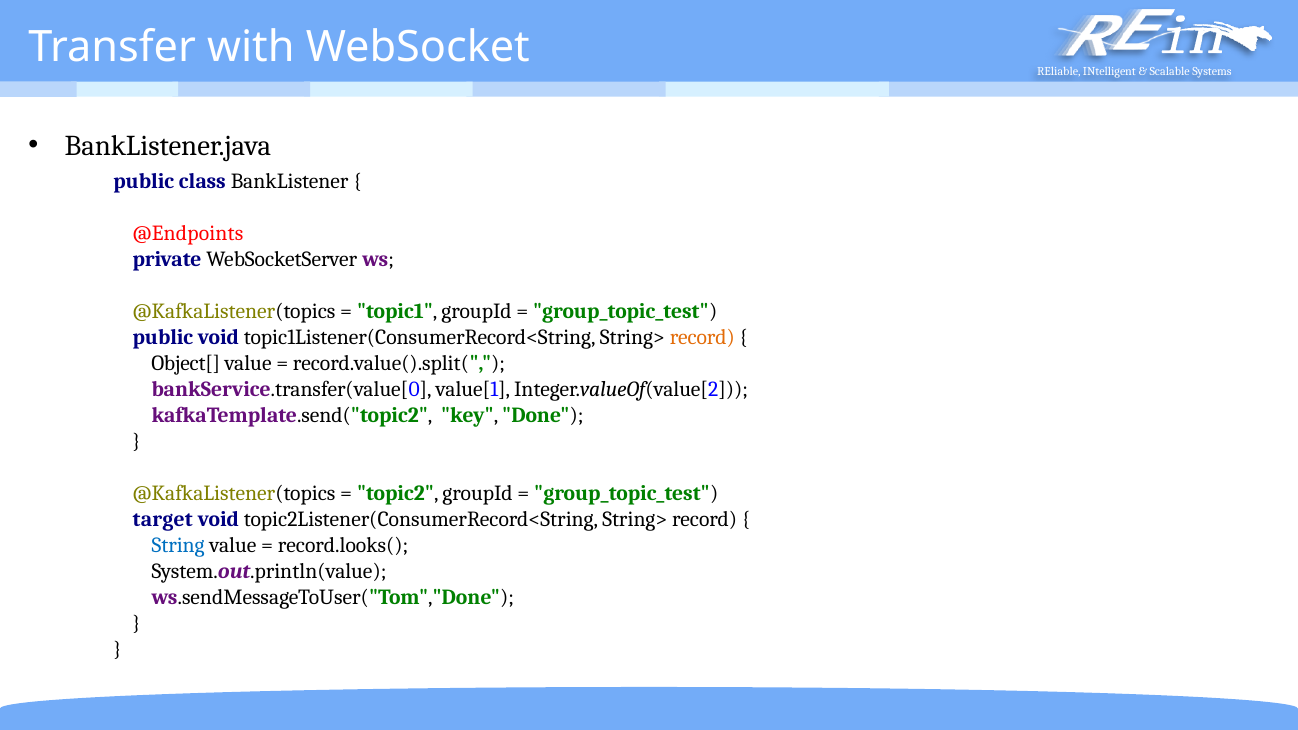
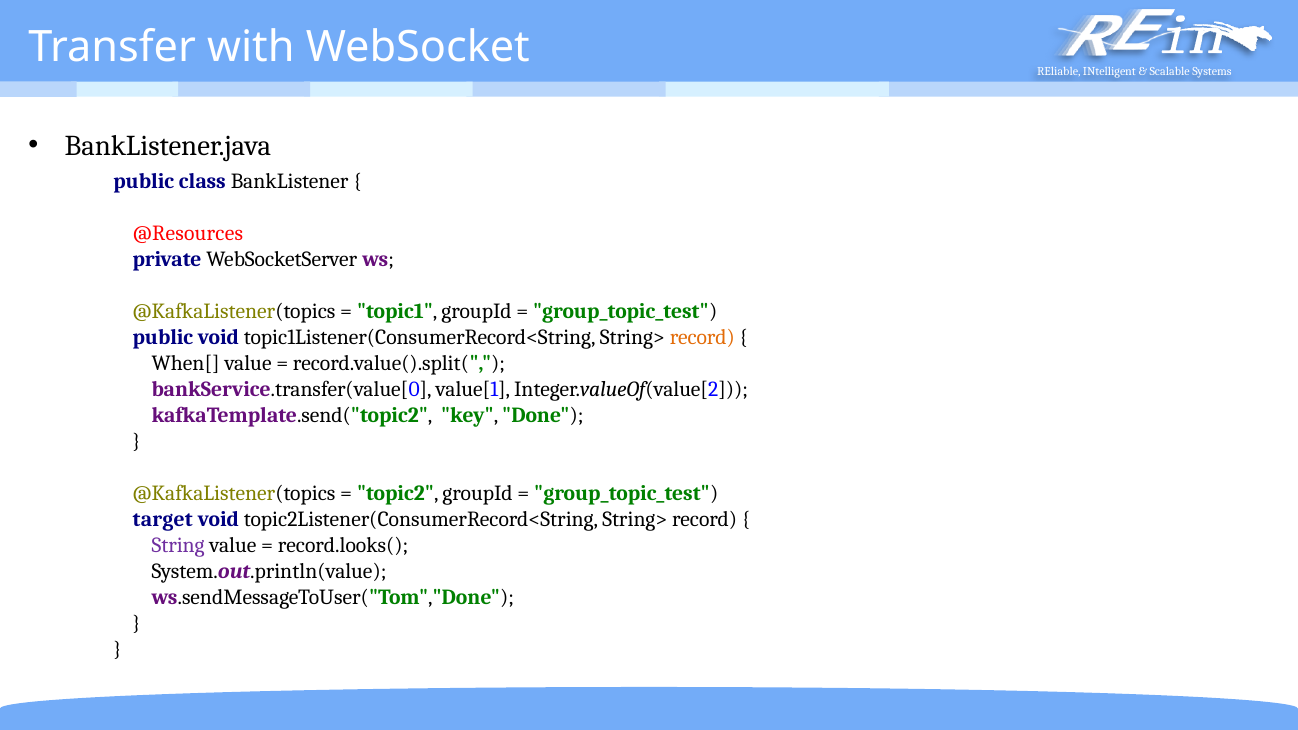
@Endpoints: @Endpoints -> @Resources
Object[: Object[ -> When[
String colour: blue -> purple
